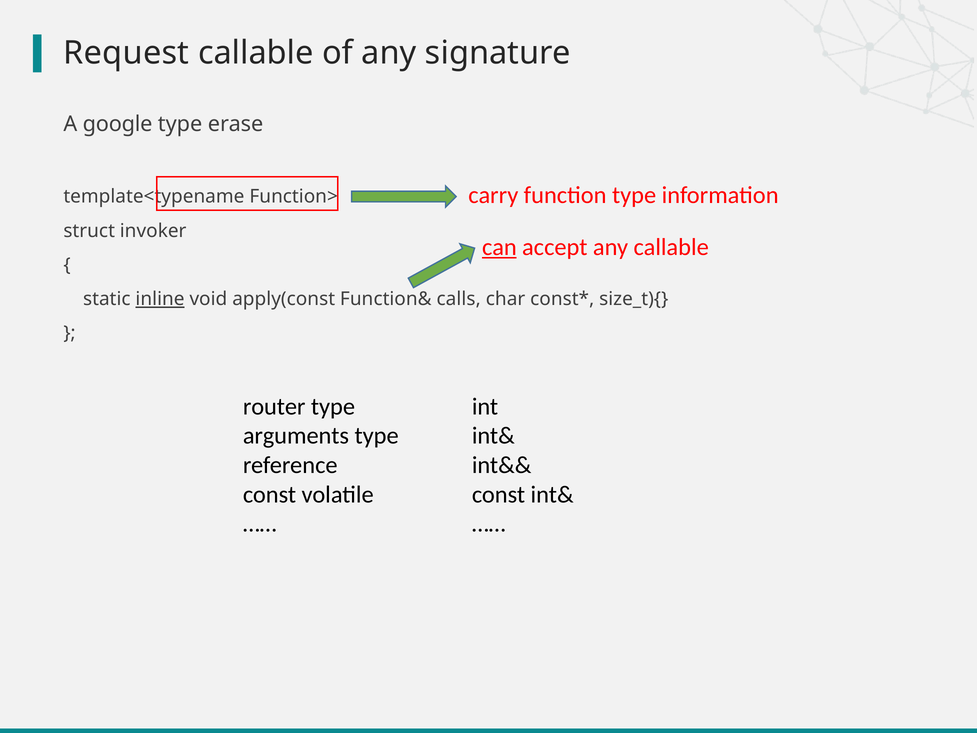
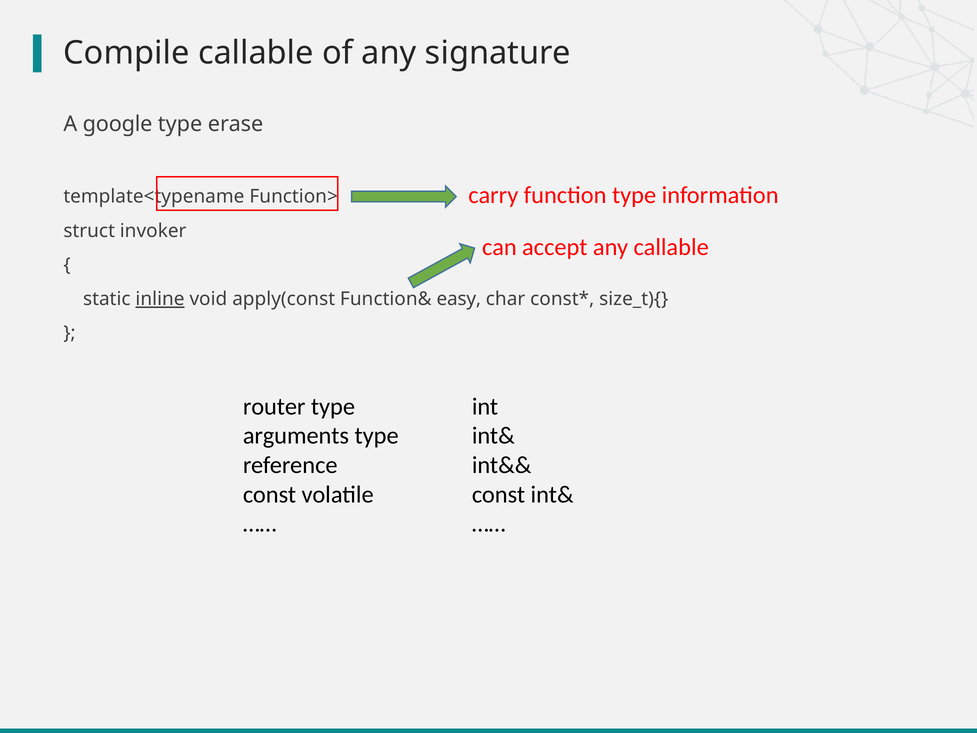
Request: Request -> Compile
can underline: present -> none
calls: calls -> easy
